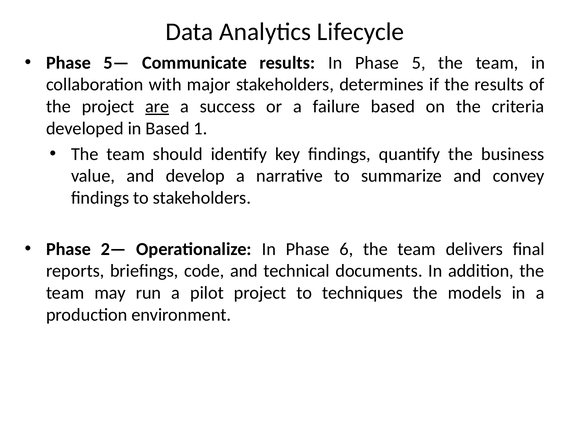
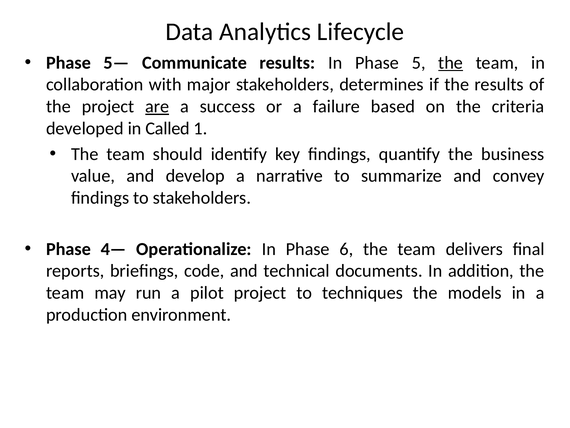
the at (451, 63) underline: none -> present
in Based: Based -> Called
2—: 2— -> 4—
